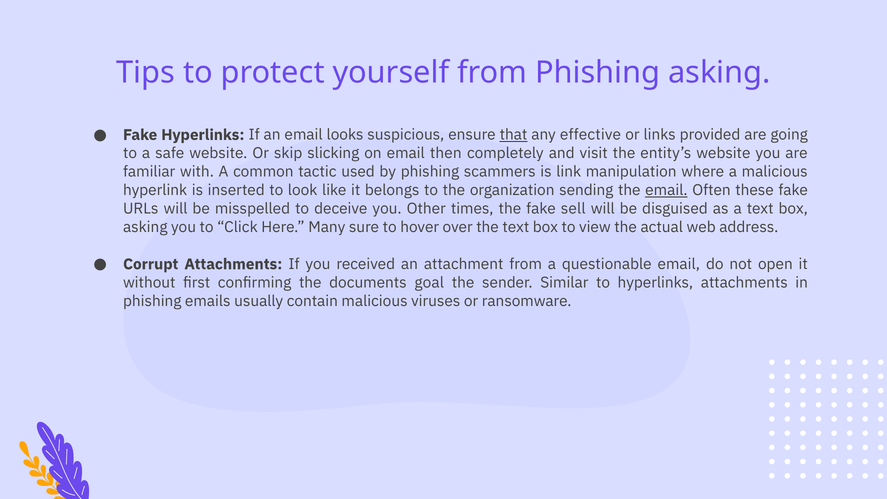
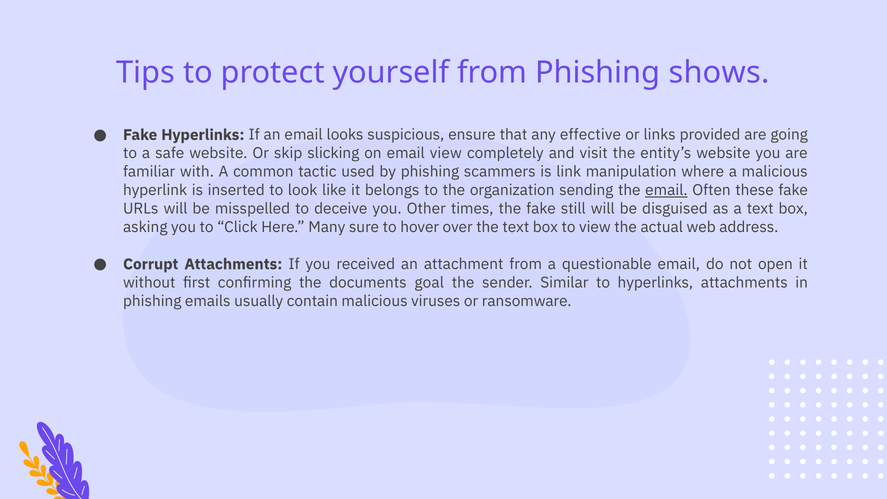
Phishing asking: asking -> shows
that underline: present -> none
email then: then -> view
sell: sell -> still
